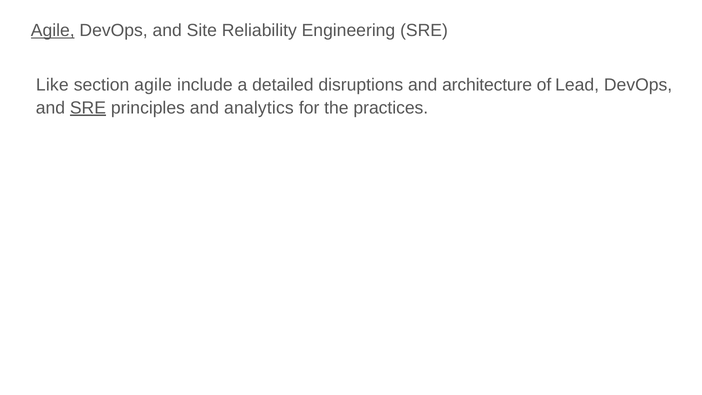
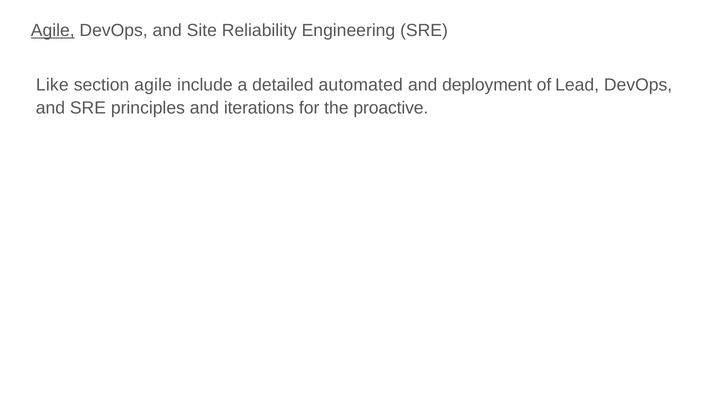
disruptions: disruptions -> automated
architecture: architecture -> deployment
SRE at (88, 108) underline: present -> none
analytics: analytics -> iterations
practices: practices -> proactive
